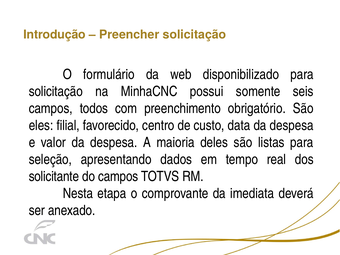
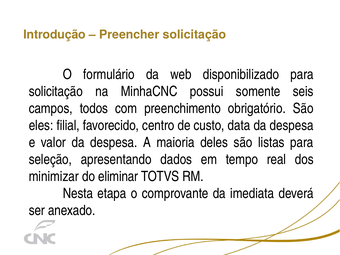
solicitante: solicitante -> minimizar
do campos: campos -> eliminar
